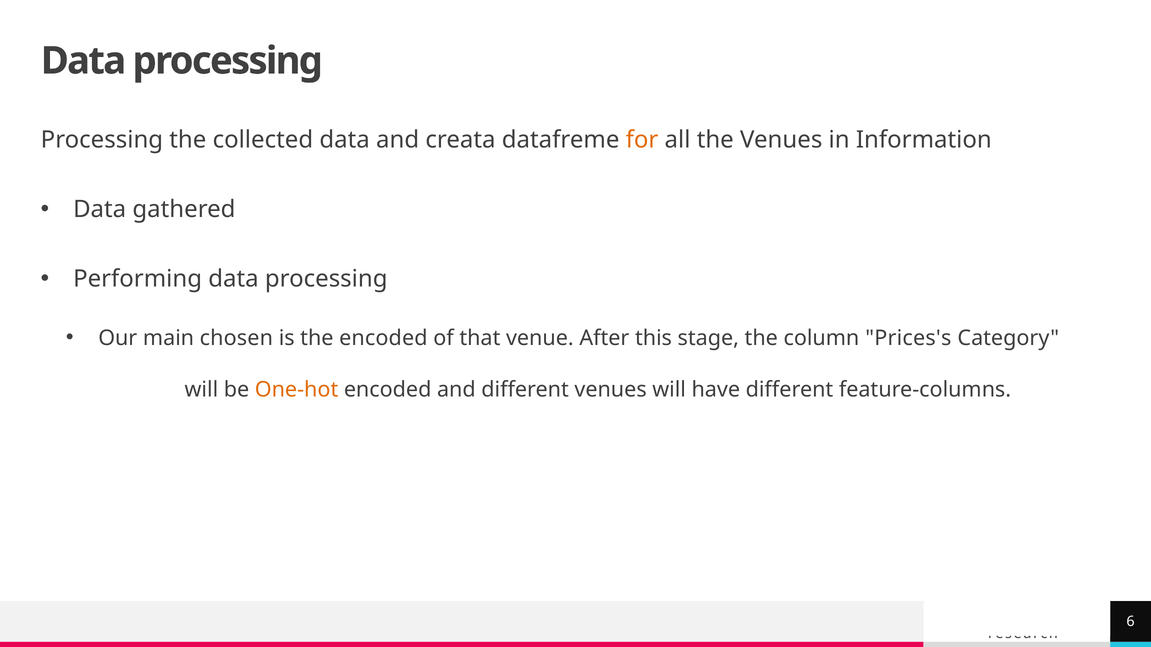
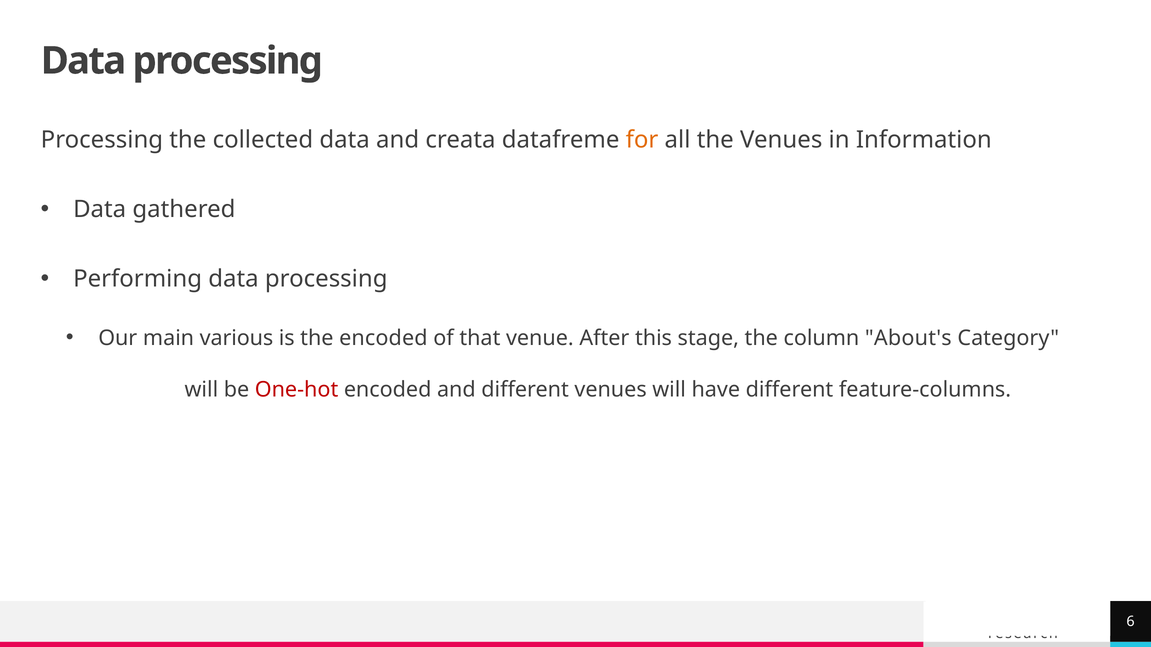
chosen: chosen -> various
Prices's: Prices's -> About's
One-hot colour: orange -> red
